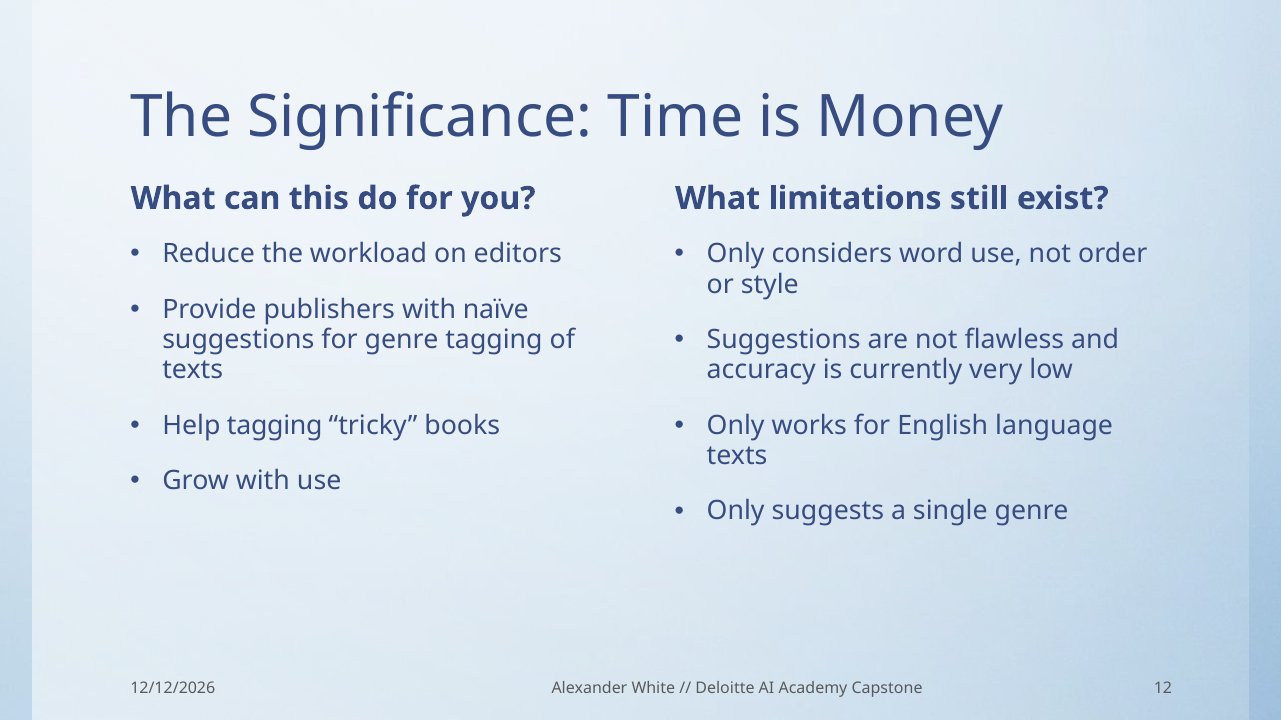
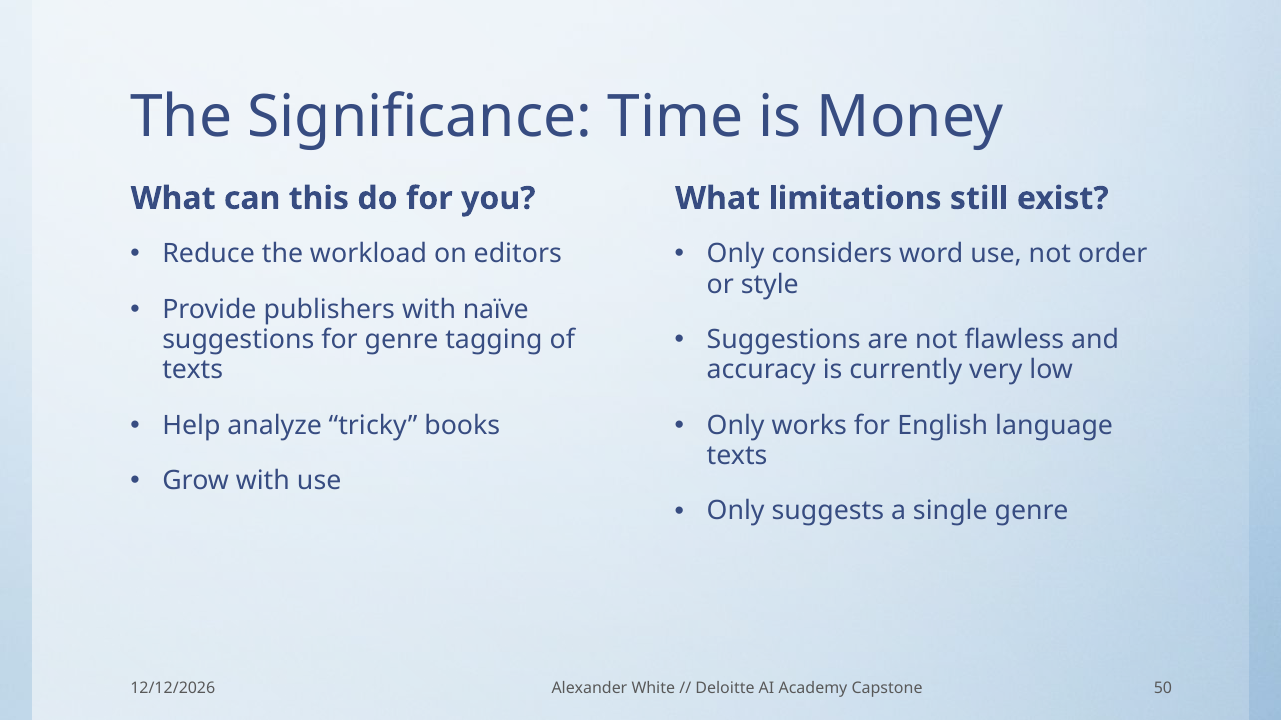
Help tagging: tagging -> analyze
12: 12 -> 50
